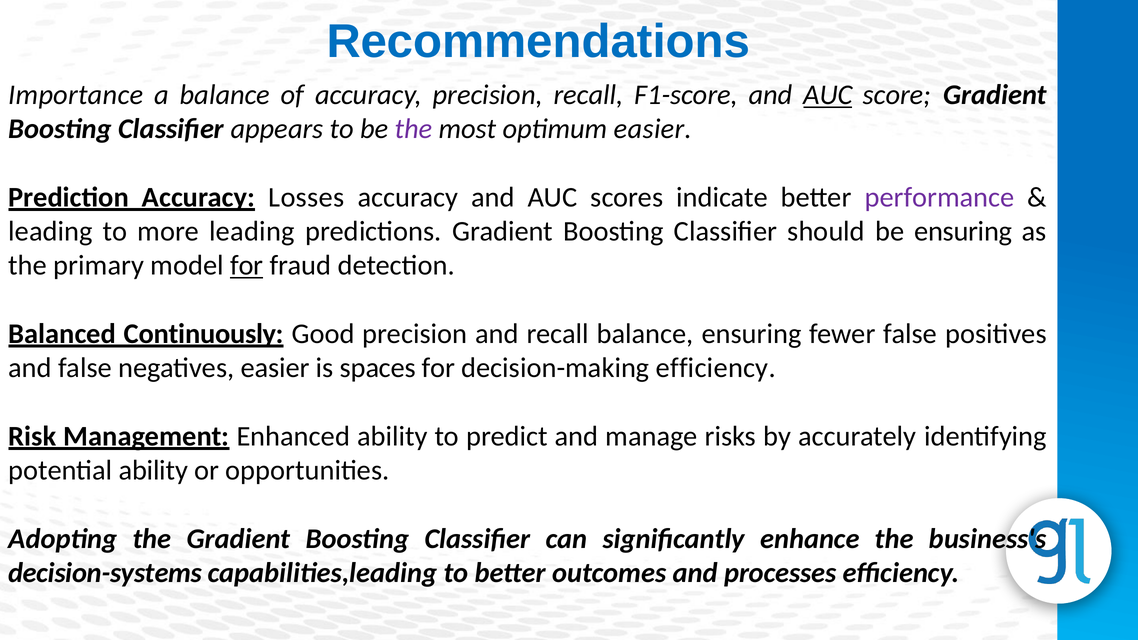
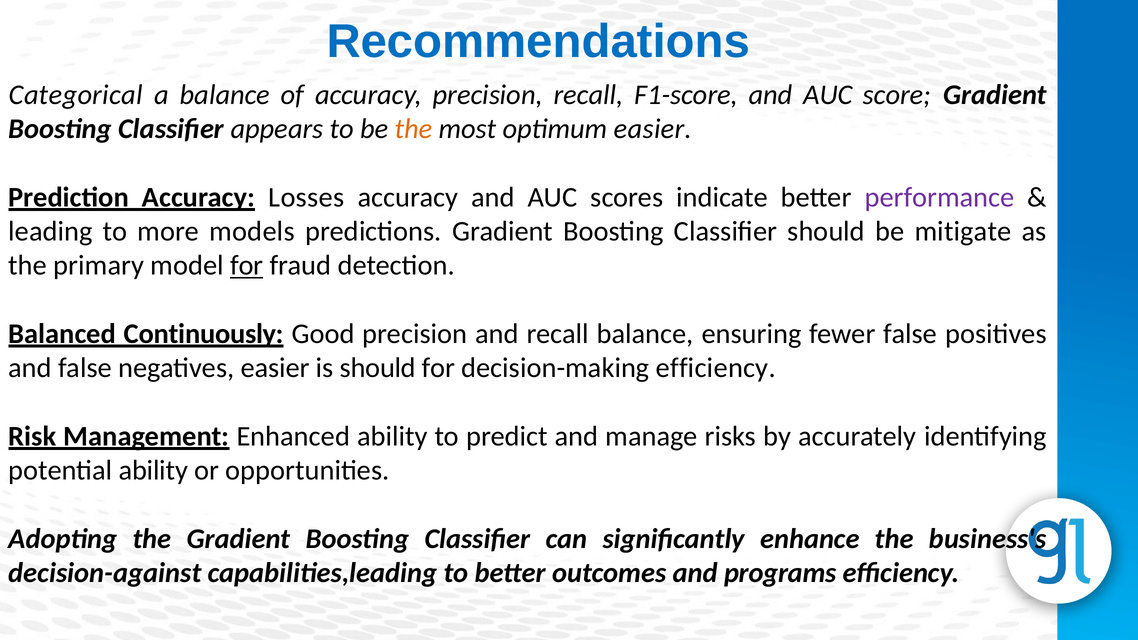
Importance: Importance -> Categorical
AUC at (828, 95) underline: present -> none
the at (413, 129) colour: purple -> orange
more leading: leading -> models
be ensuring: ensuring -> mitigate
is spaces: spaces -> should
decision-systems: decision-systems -> decision-against
processes: processes -> programs
